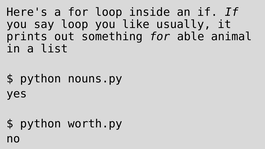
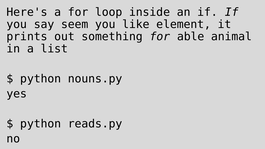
say loop: loop -> seem
usually: usually -> element
worth.py: worth.py -> reads.py
